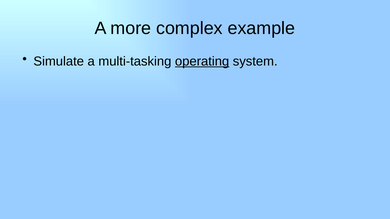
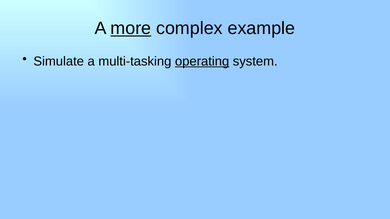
more underline: none -> present
